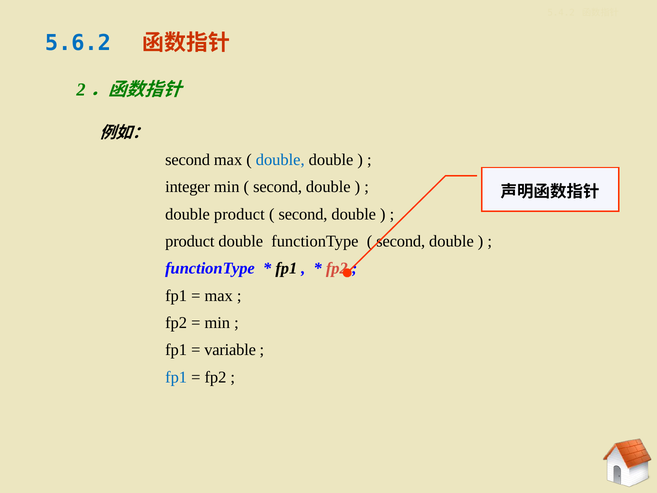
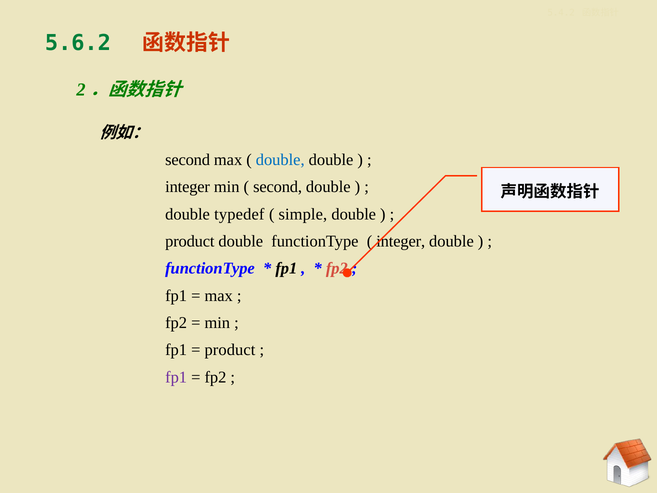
5.6.2 colour: blue -> green
double product: product -> typedef
second at (303, 214): second -> simple
second at (401, 241): second -> integer
variable at (230, 350): variable -> product
fp1 at (176, 377) colour: blue -> purple
